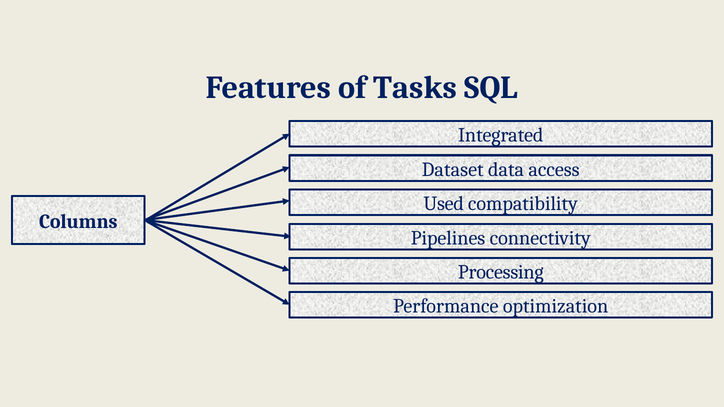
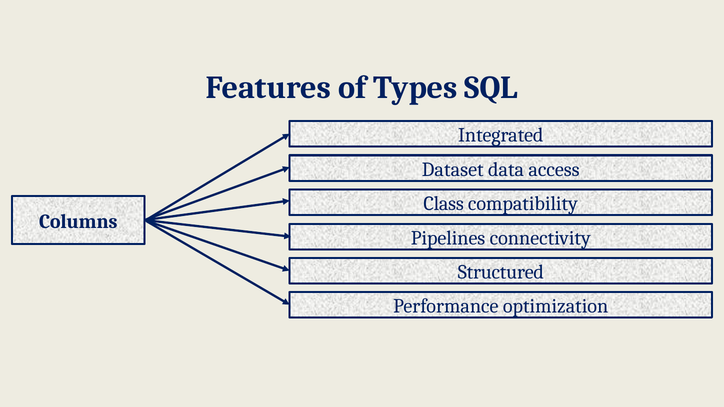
Tasks: Tasks -> Types
Used: Used -> Class
Processing: Processing -> Structured
